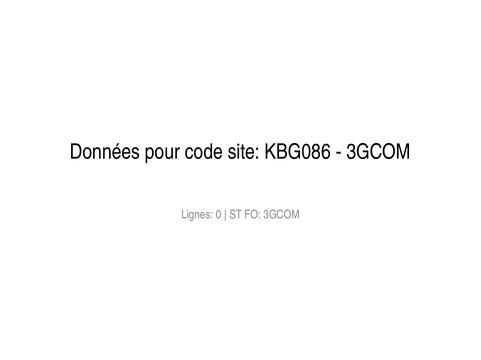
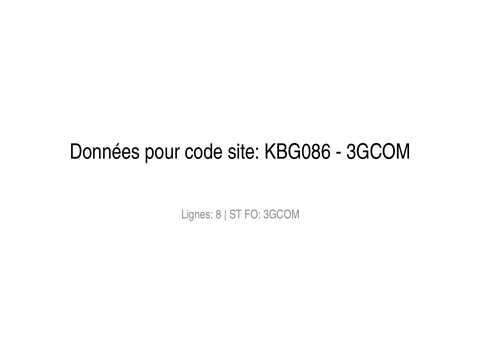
0: 0 -> 8
